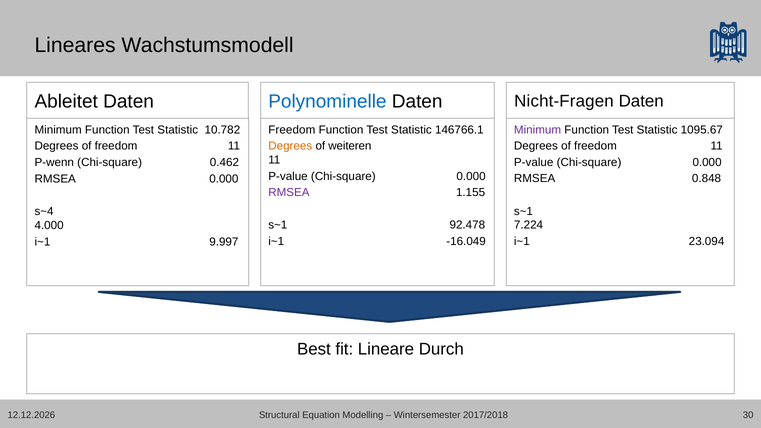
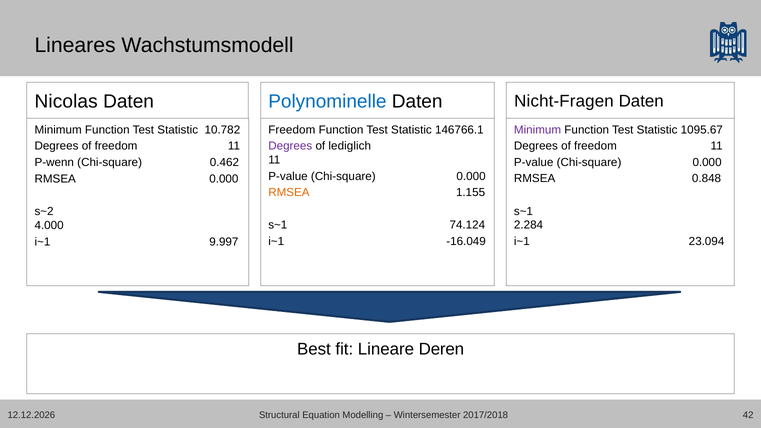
Ableitet: Ableitet -> Nicolas
Degrees at (290, 146) colour: orange -> purple
weiteren: weiteren -> lediglich
RMSEA at (289, 193) colour: purple -> orange
s~4: s~4 -> s~2
92.478: 92.478 -> 74.124
7.224: 7.224 -> 2.284
Durch: Durch -> Deren
30: 30 -> 42
